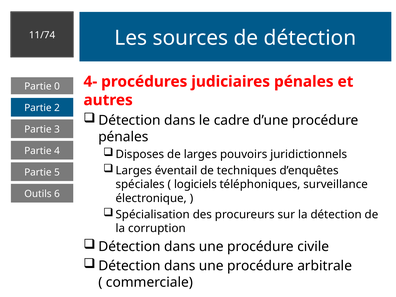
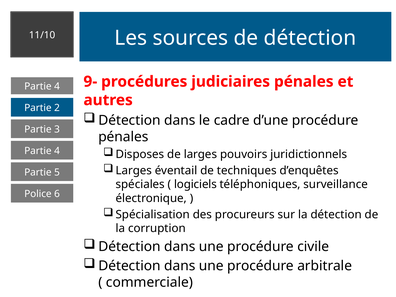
11/74: 11/74 -> 11/10
4-: 4- -> 9-
0 at (57, 86): 0 -> 4
Outils: Outils -> Police
